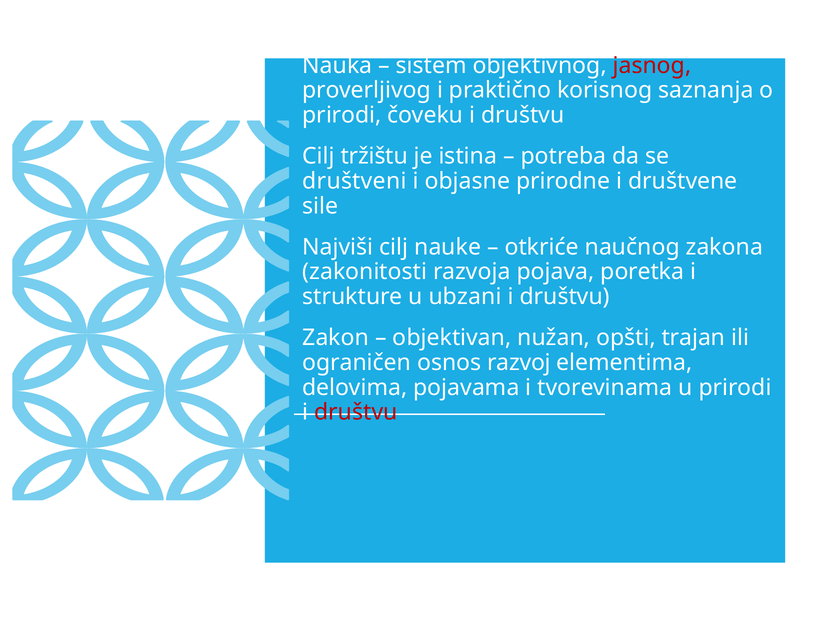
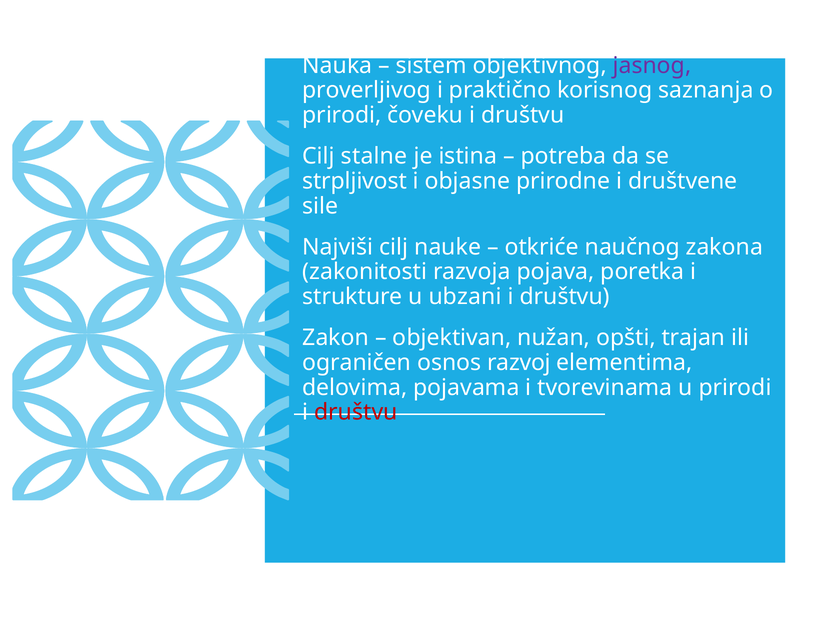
jasnog colour: red -> purple
tržištu: tržištu -> stalne
društveni: društveni -> strpljivost
